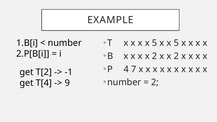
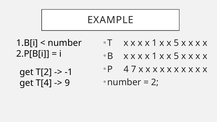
5 at (155, 43): 5 -> 1
2 at (155, 56): 2 -> 1
2 at (176, 56): 2 -> 5
